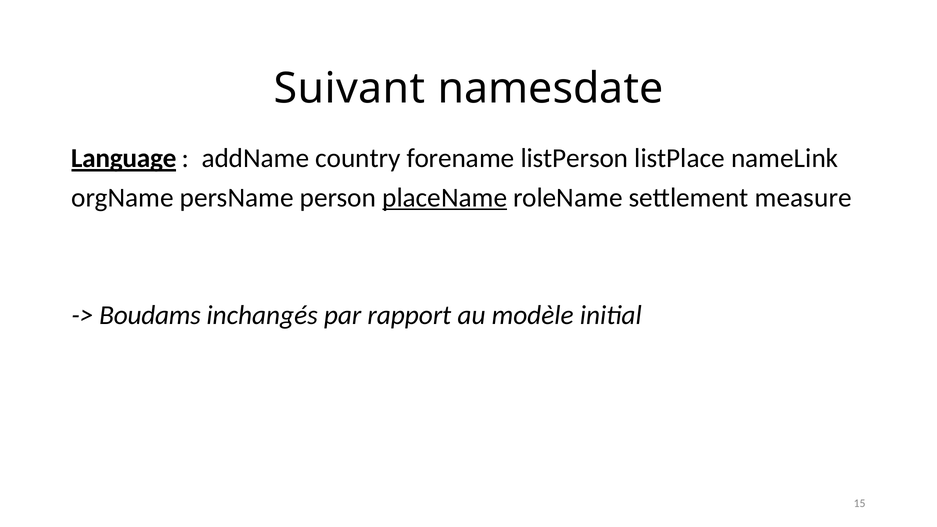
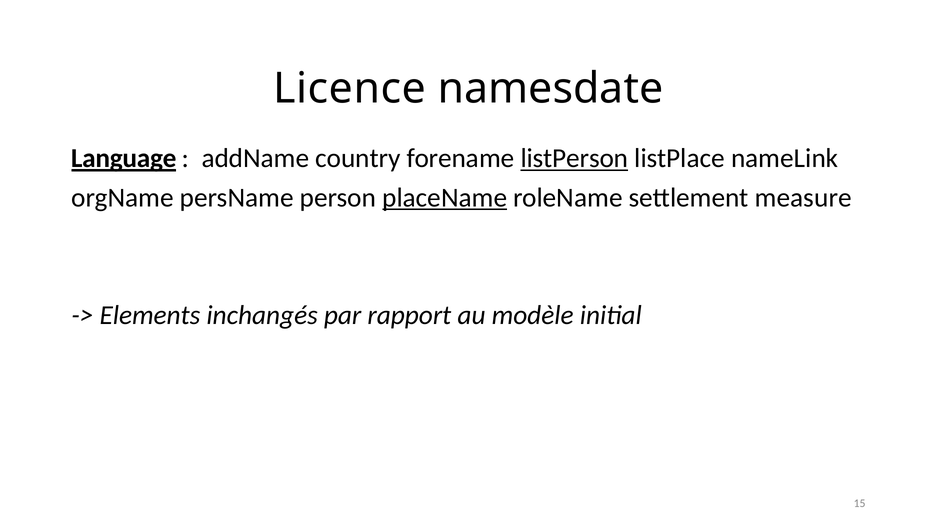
Suivant: Suivant -> Licence
listPerson underline: none -> present
Boudams: Boudams -> Elements
